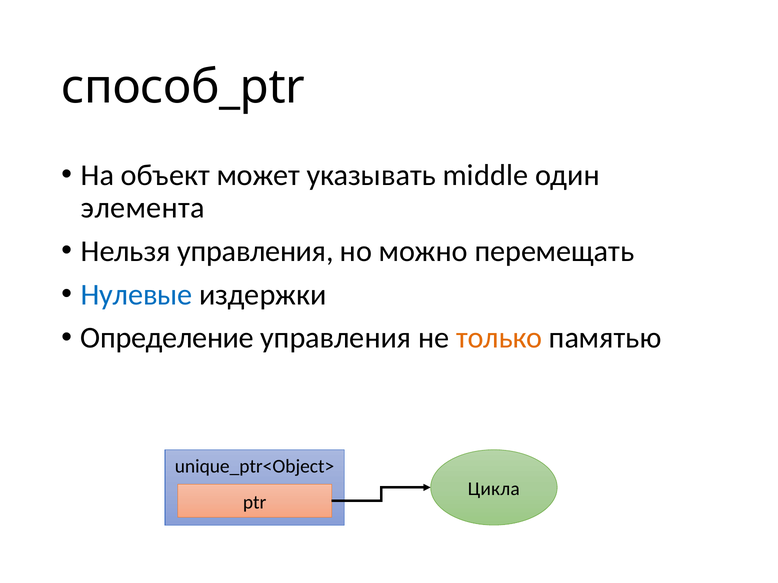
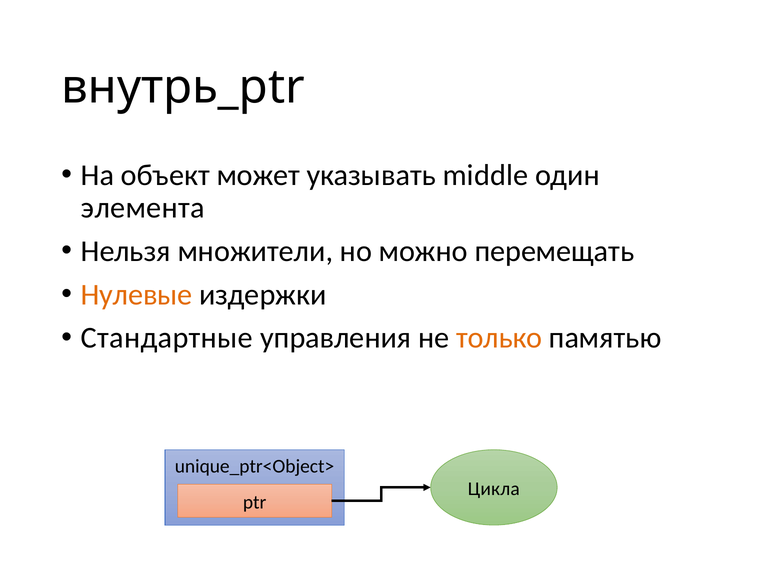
способ_ptr: способ_ptr -> внутрь_ptr
Нельзя управления: управления -> множители
Нулевые colour: blue -> orange
Определение: Определение -> Стандартные
